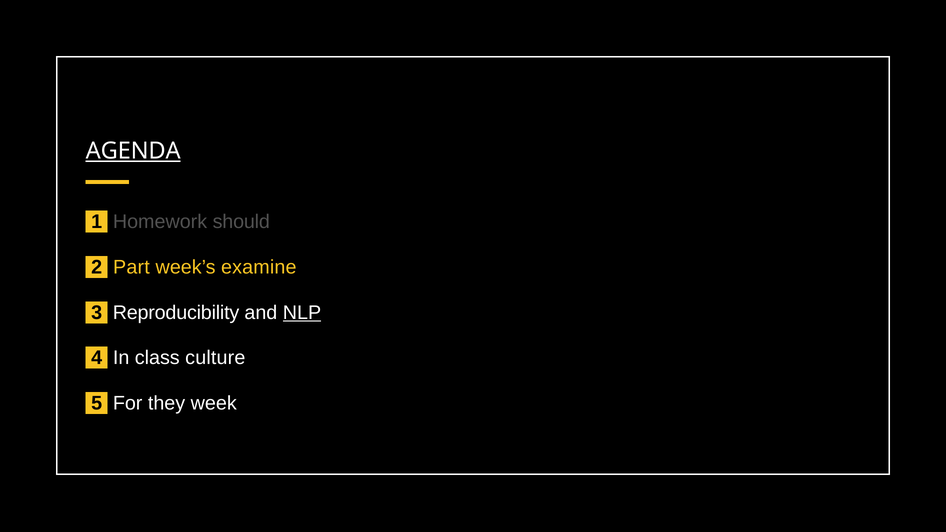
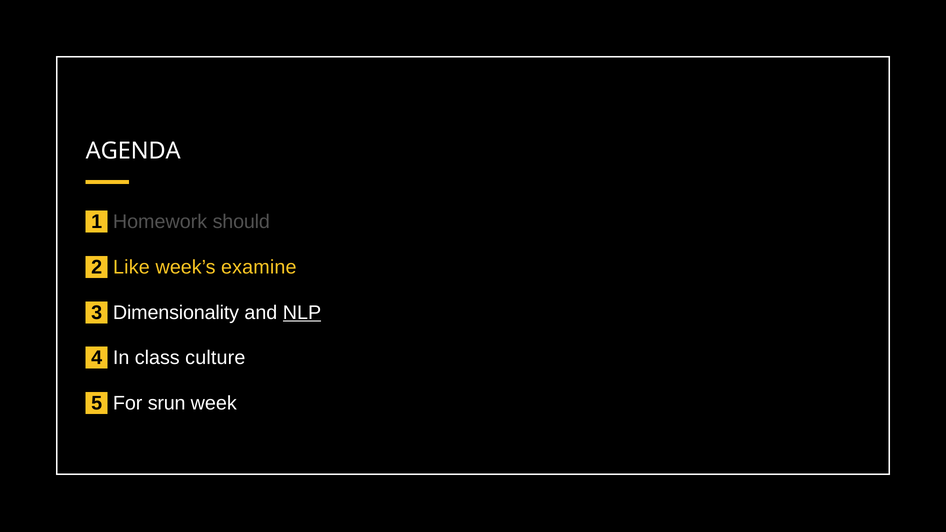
AGENDA underline: present -> none
Part: Part -> Like
Reproducibility: Reproducibility -> Dimensionality
they: they -> srun
